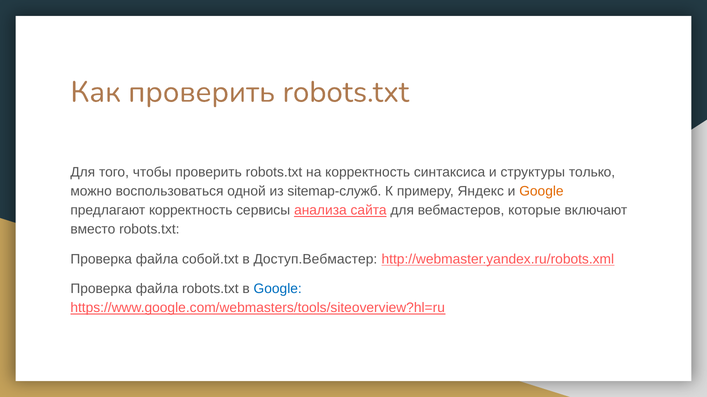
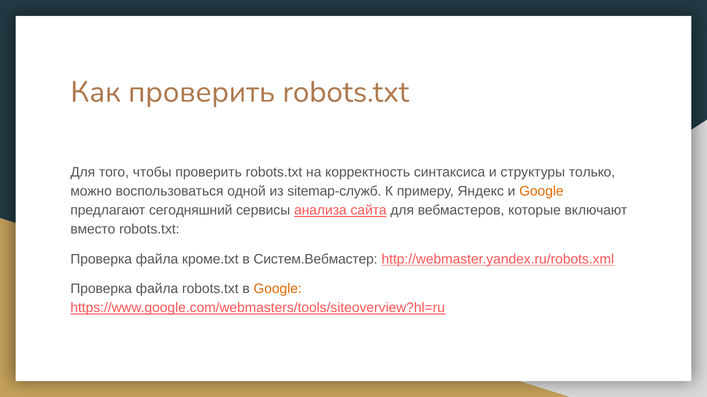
предлагают корректность: корректность -> сегодняшний
собой.txt: собой.txt -> кроме.txt
Доступ.Вебмастер: Доступ.Вебмастер -> Систем.Вебмастер
Google at (278, 289) colour: blue -> orange
